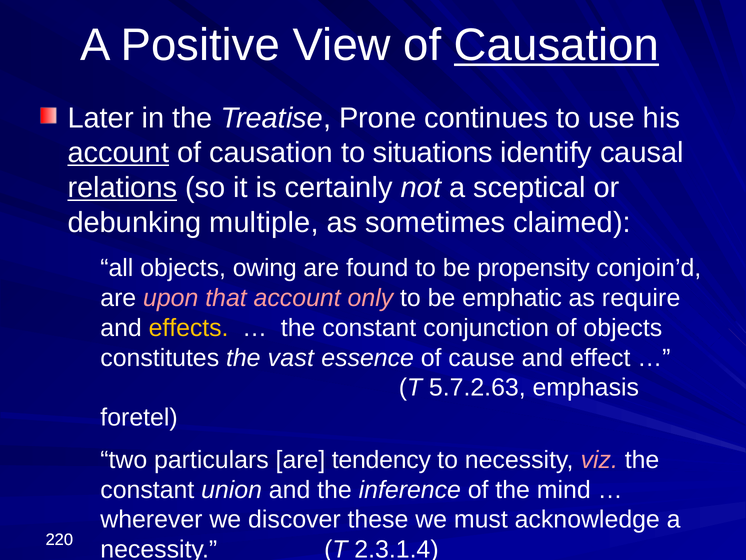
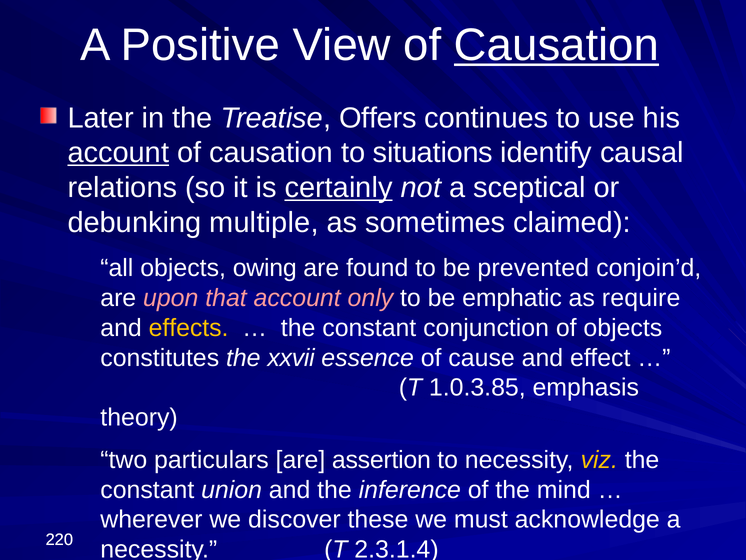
Prone: Prone -> Offers
relations underline: present -> none
certainly underline: none -> present
propensity: propensity -> prevented
vast: vast -> xxvii
5.7.2.63: 5.7.2.63 -> 1.0.3.85
foretel: foretel -> theory
tendency: tendency -> assertion
viz colour: pink -> yellow
